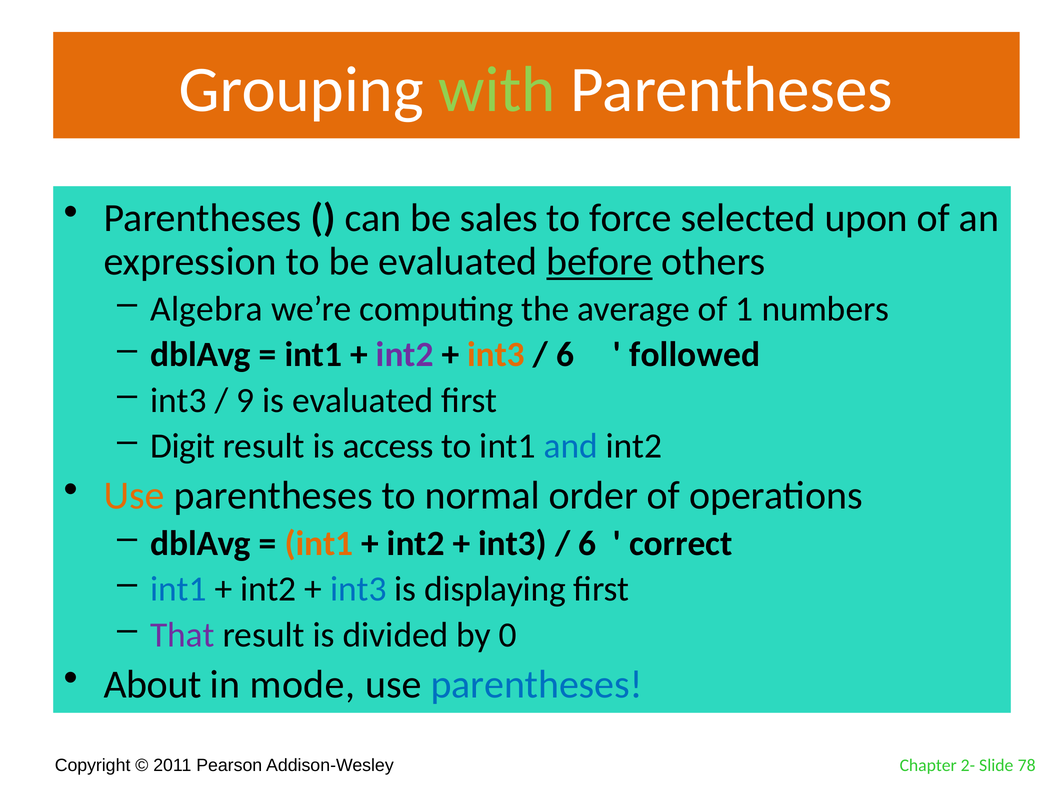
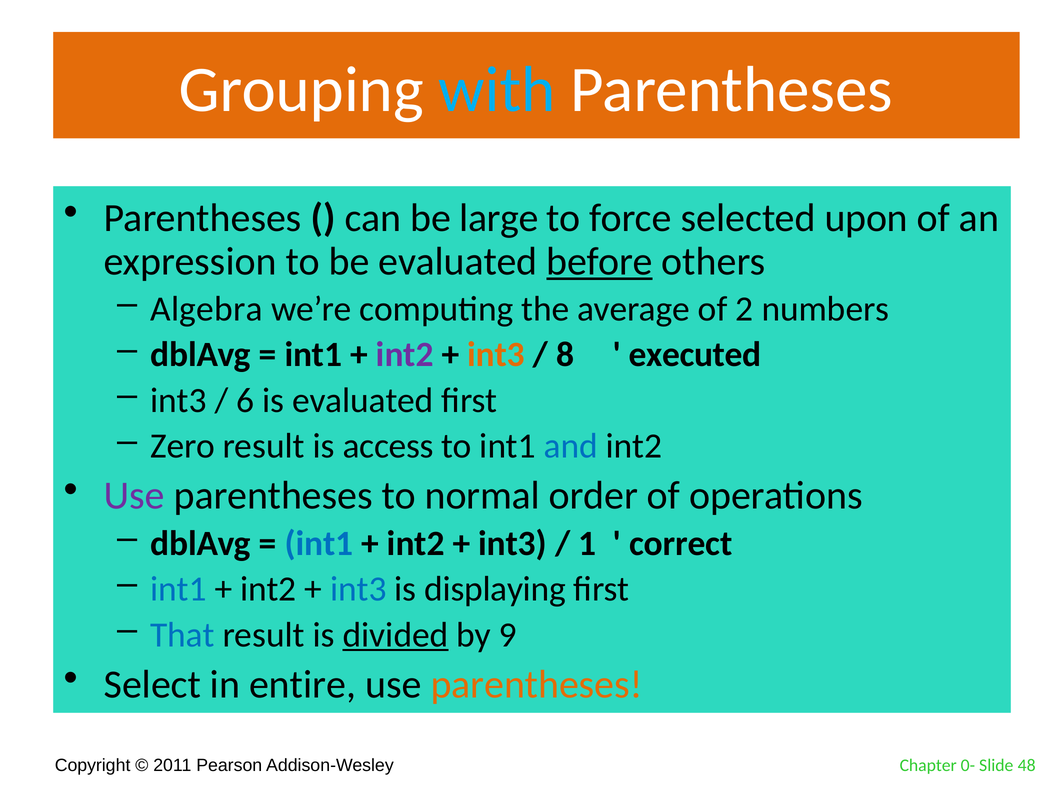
with colour: light green -> light blue
sales: sales -> large
1: 1 -> 2
6 at (565, 355): 6 -> 8
followed: followed -> executed
9: 9 -> 6
Digit: Digit -> Zero
Use at (134, 496) colour: orange -> purple
int1 at (319, 543) colour: orange -> blue
6 at (587, 543): 6 -> 1
That colour: purple -> blue
divided underline: none -> present
0: 0 -> 9
About: About -> Select
mode: mode -> entire
parentheses at (537, 684) colour: blue -> orange
2-: 2- -> 0-
78: 78 -> 48
